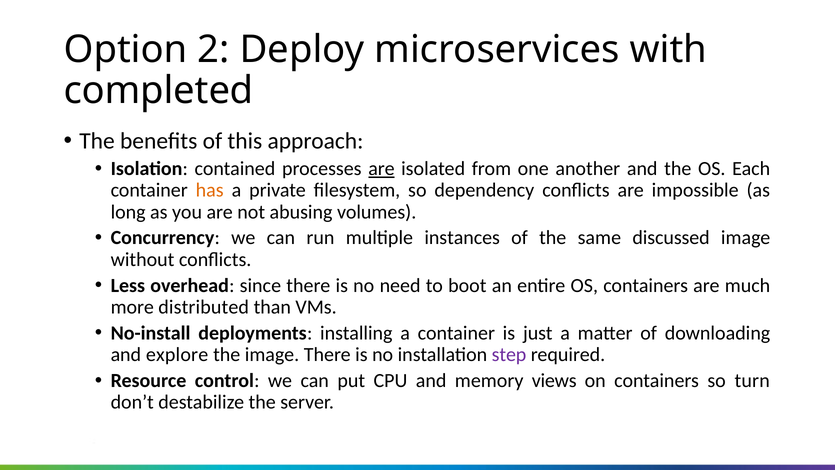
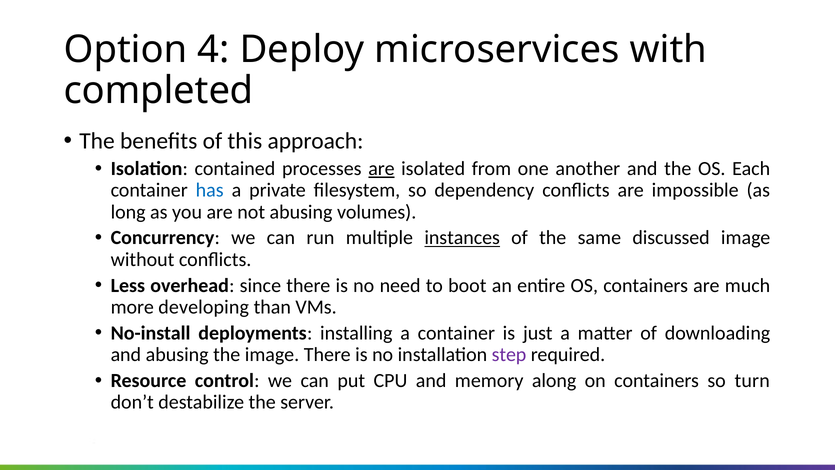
2: 2 -> 4
has colour: orange -> blue
instances underline: none -> present
distributed: distributed -> developing
and explore: explore -> abusing
views: views -> along
